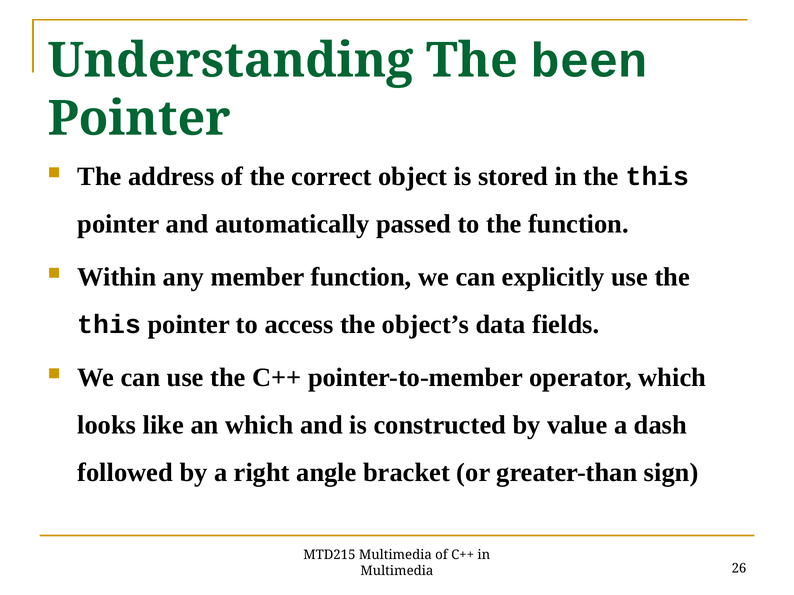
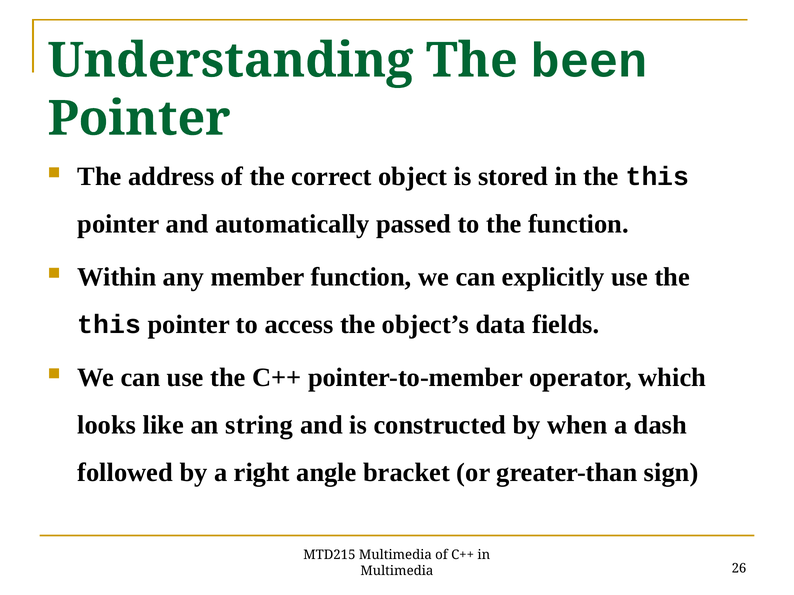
an which: which -> string
value: value -> when
